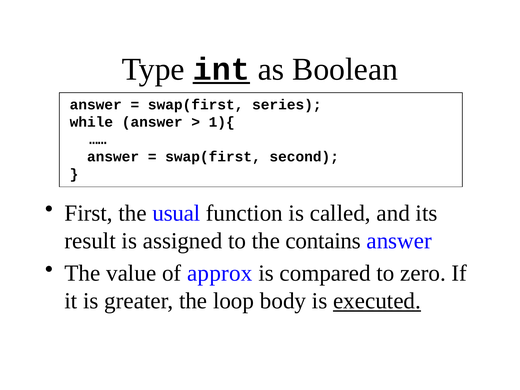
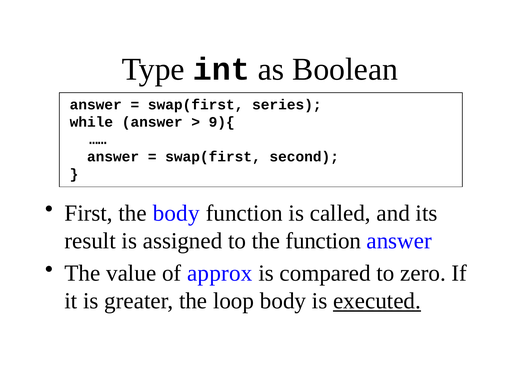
int underline: present -> none
1){: 1){ -> 9){
the usual: usual -> body
the contains: contains -> function
